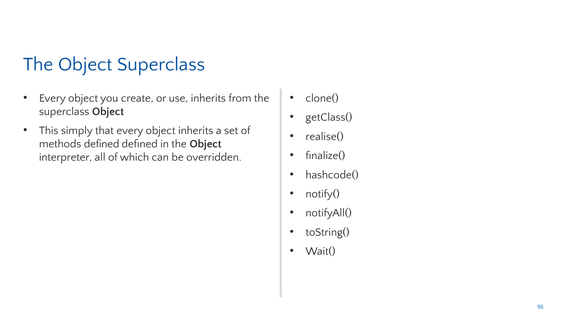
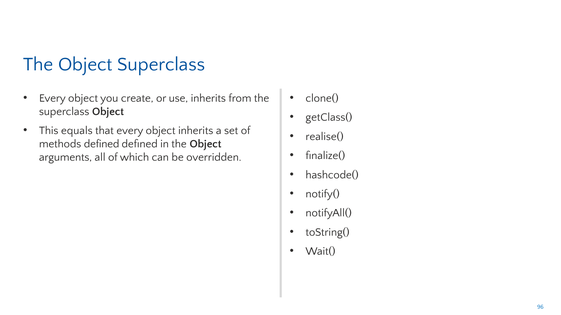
simply: simply -> equals
interpreter: interpreter -> arguments
